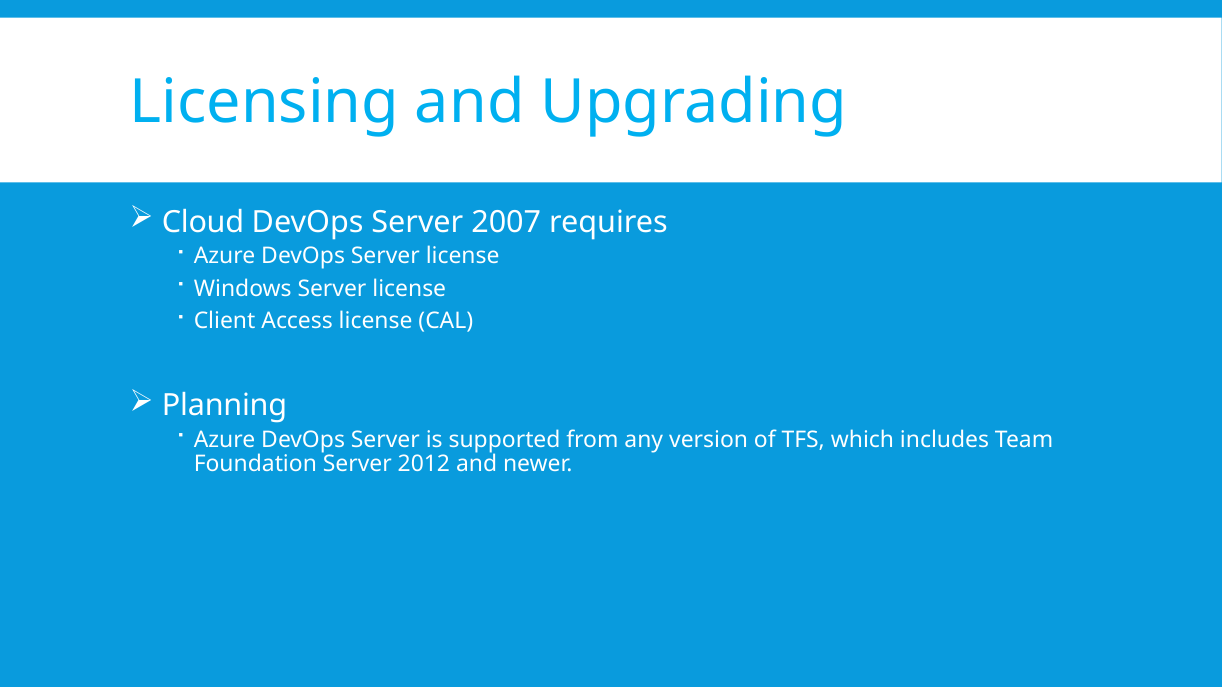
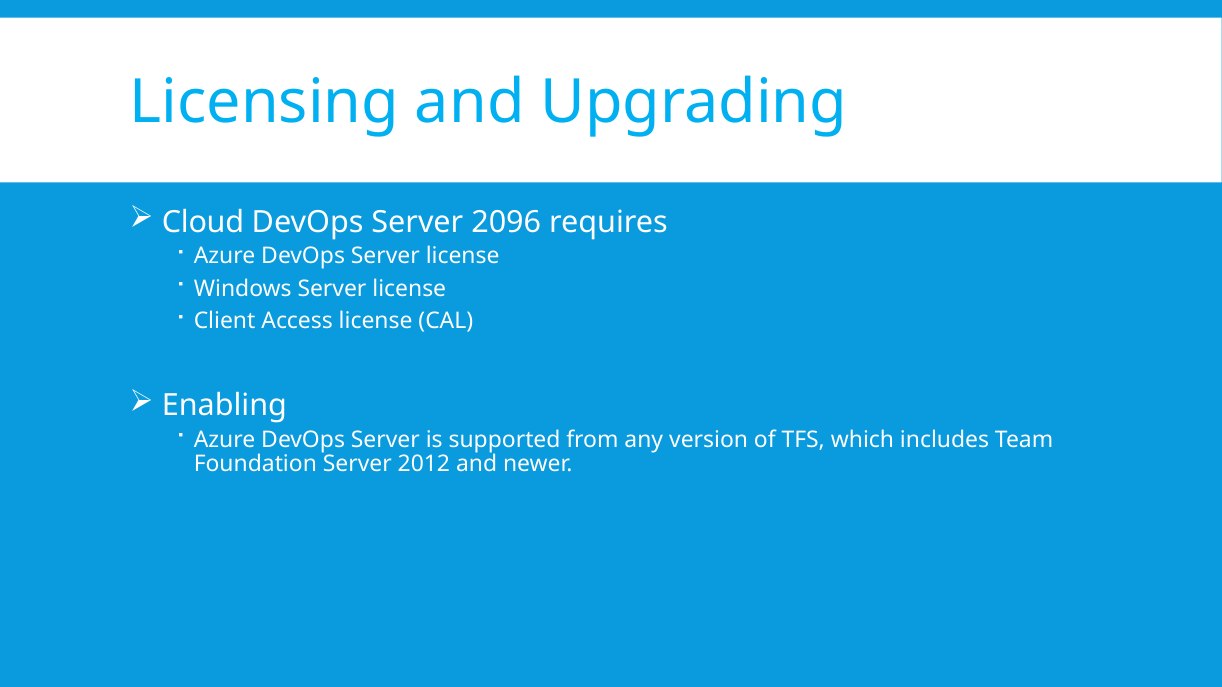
2007: 2007 -> 2096
Planning: Planning -> Enabling
